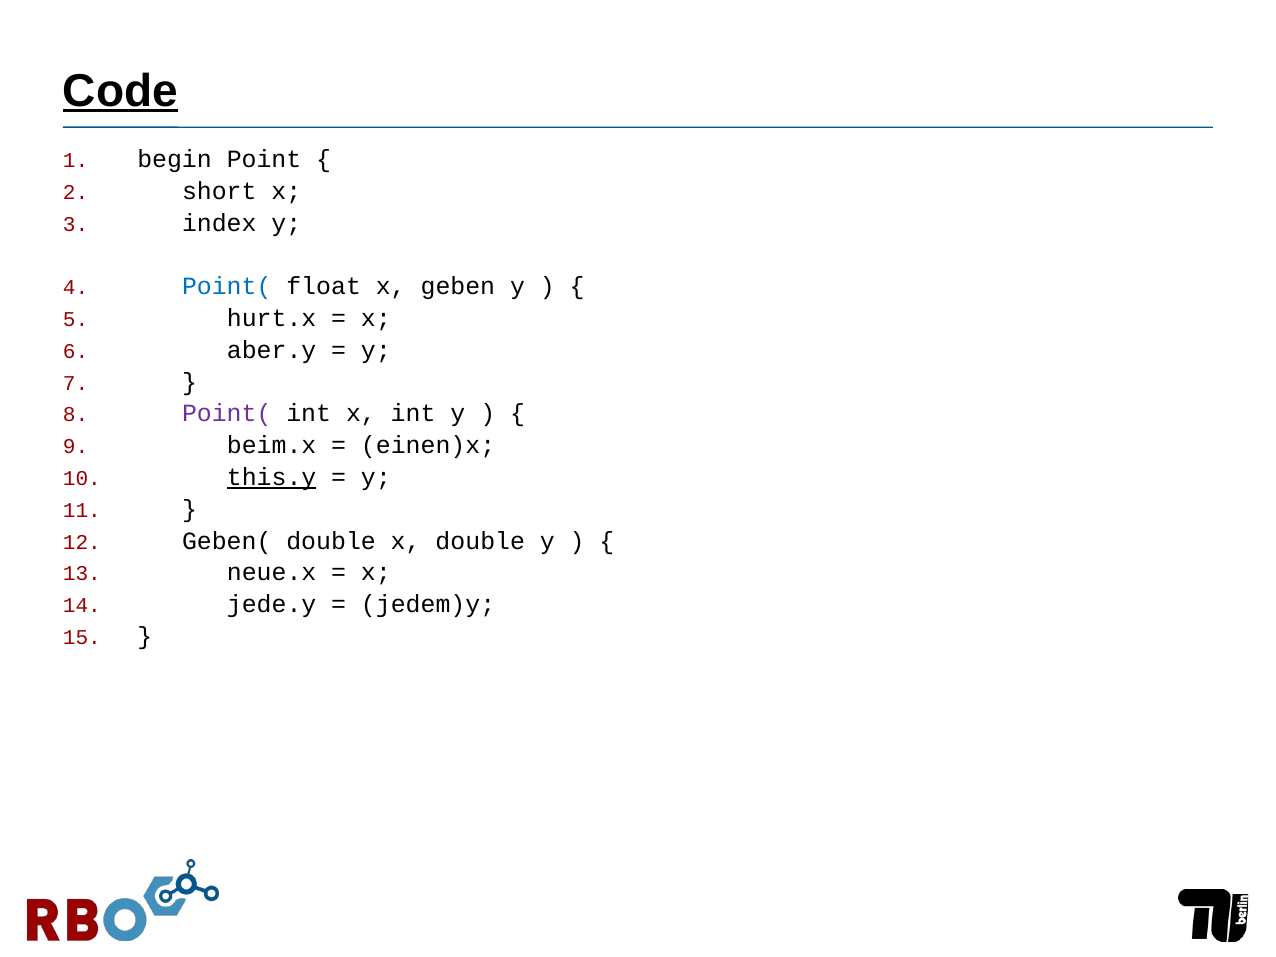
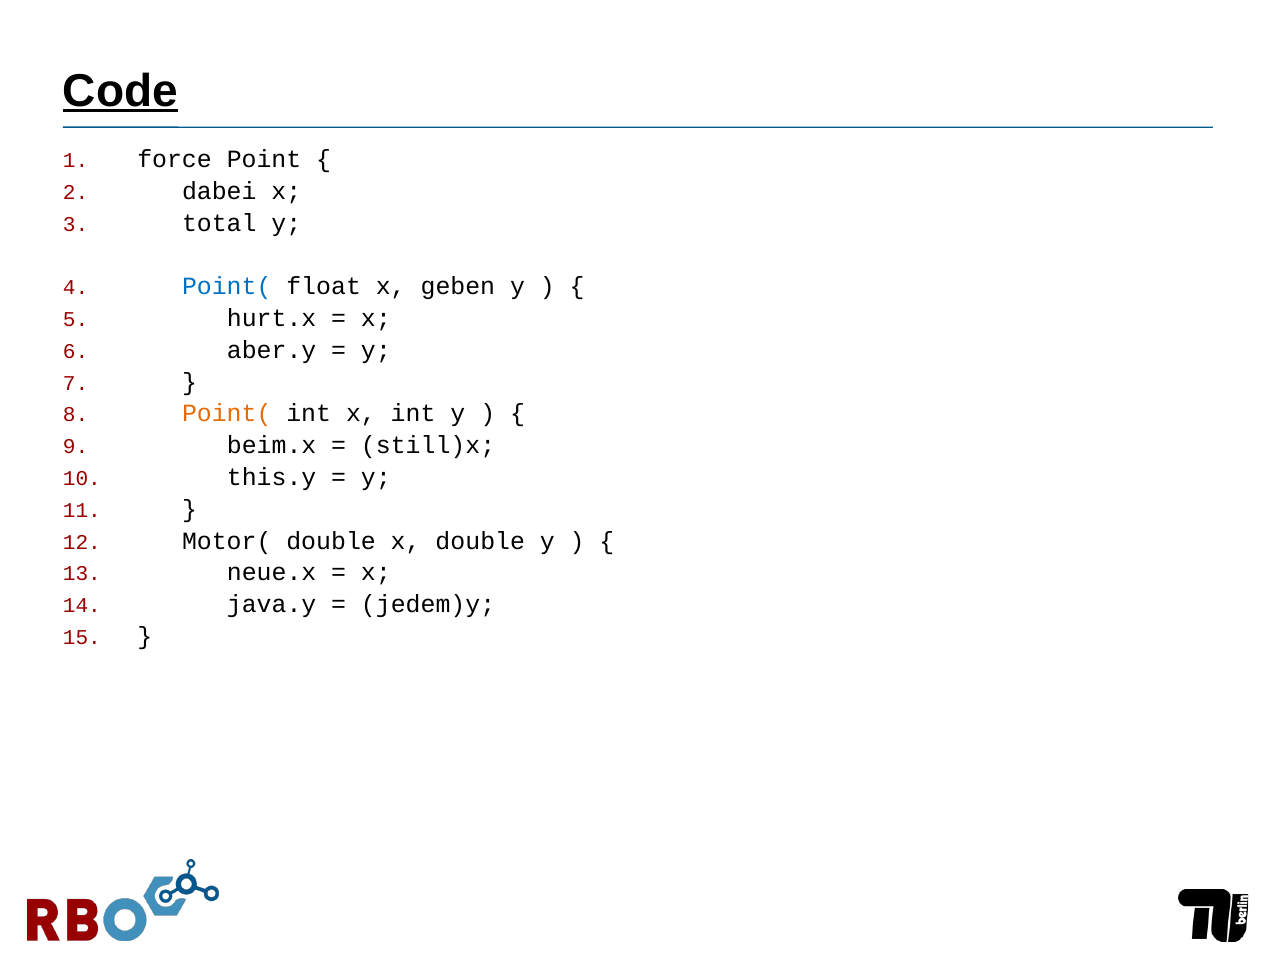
begin: begin -> force
short: short -> dabei
index: index -> total
Point( at (227, 414) colour: purple -> orange
einen)x: einen)x -> still)x
this.y underline: present -> none
Geben(: Geben( -> Motor(
jede.y: jede.y -> java.y
